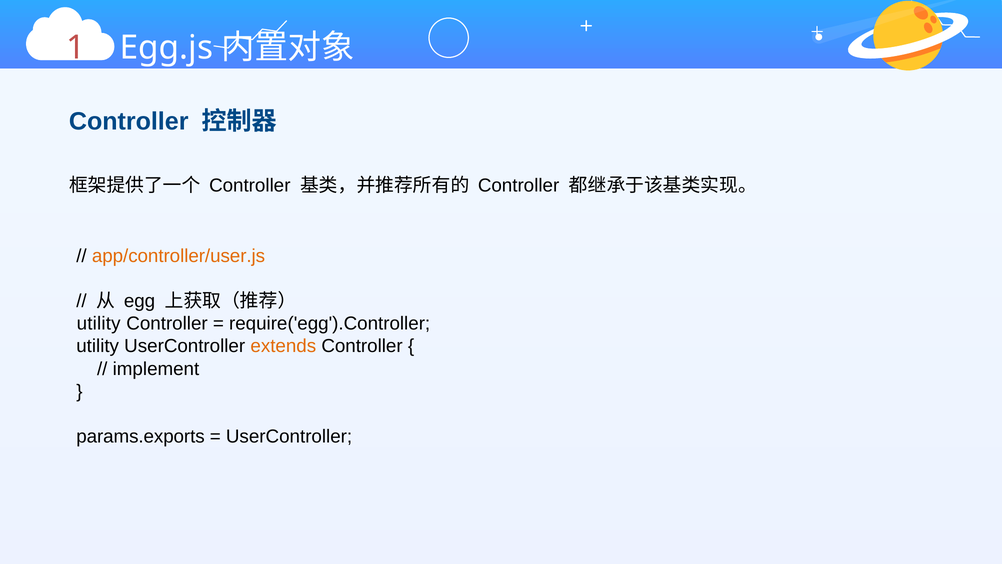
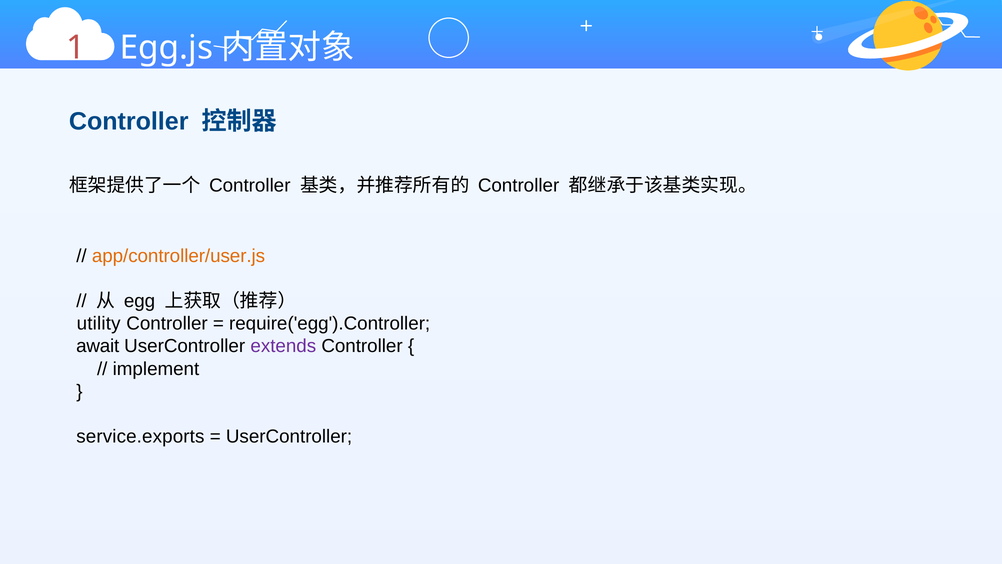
utility at (98, 346): utility -> await
extends colour: orange -> purple
params.exports: params.exports -> service.exports
